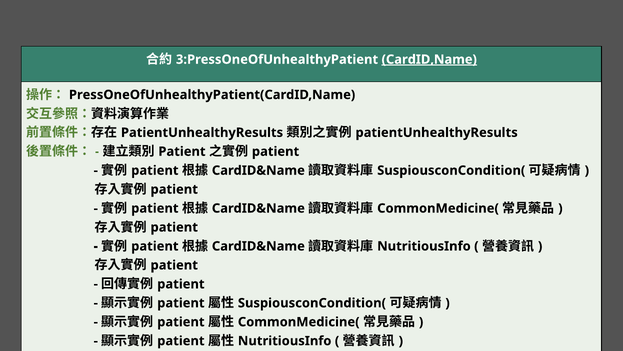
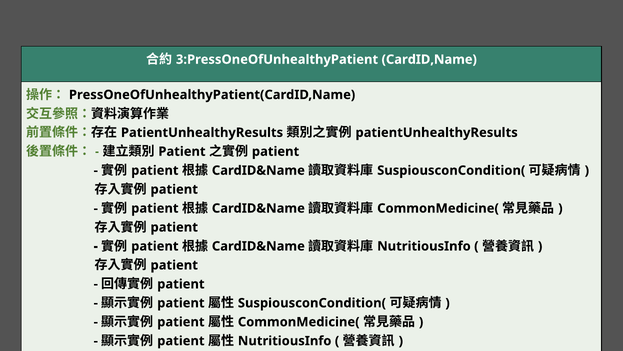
CardID,Name underline: present -> none
